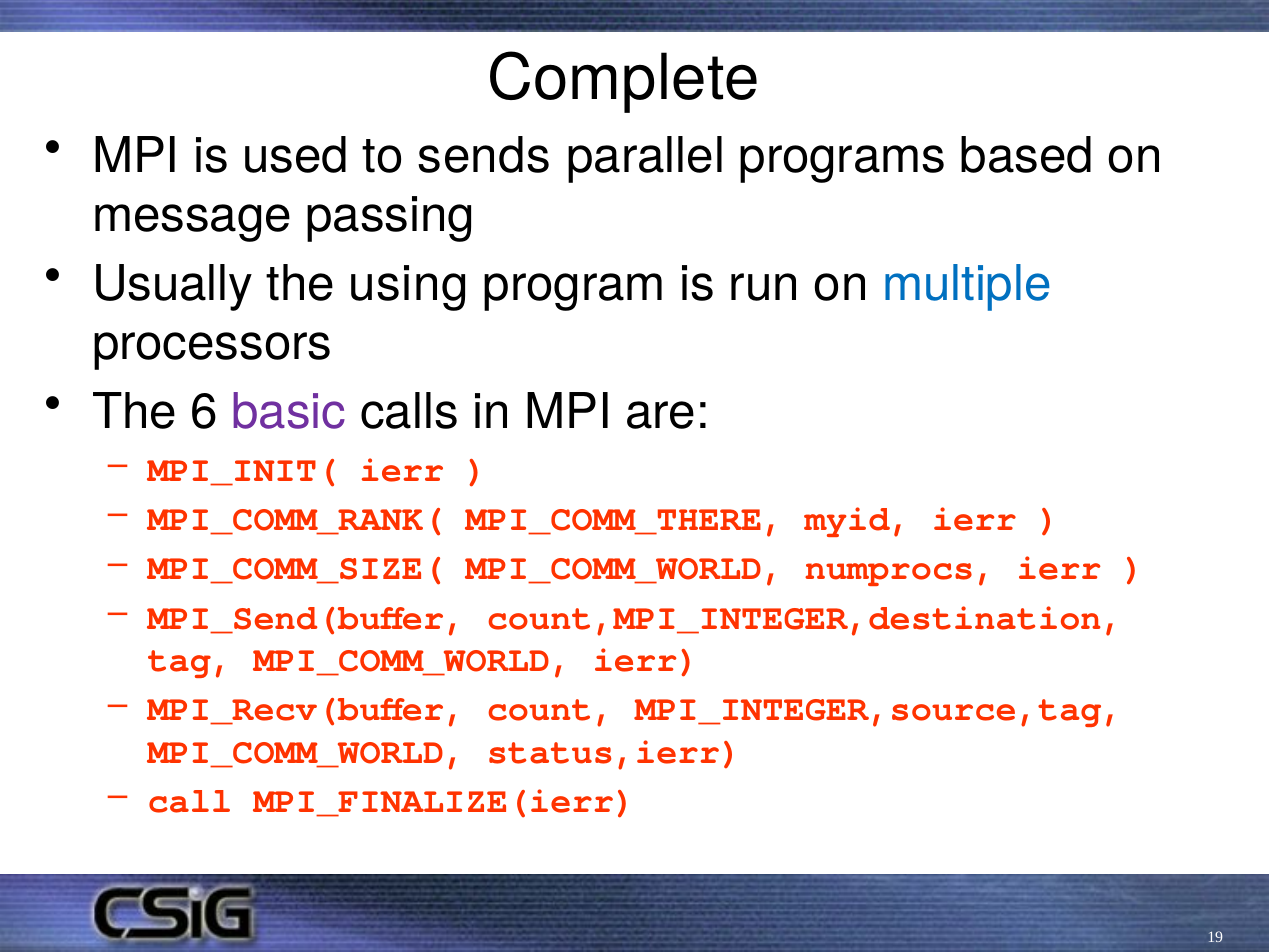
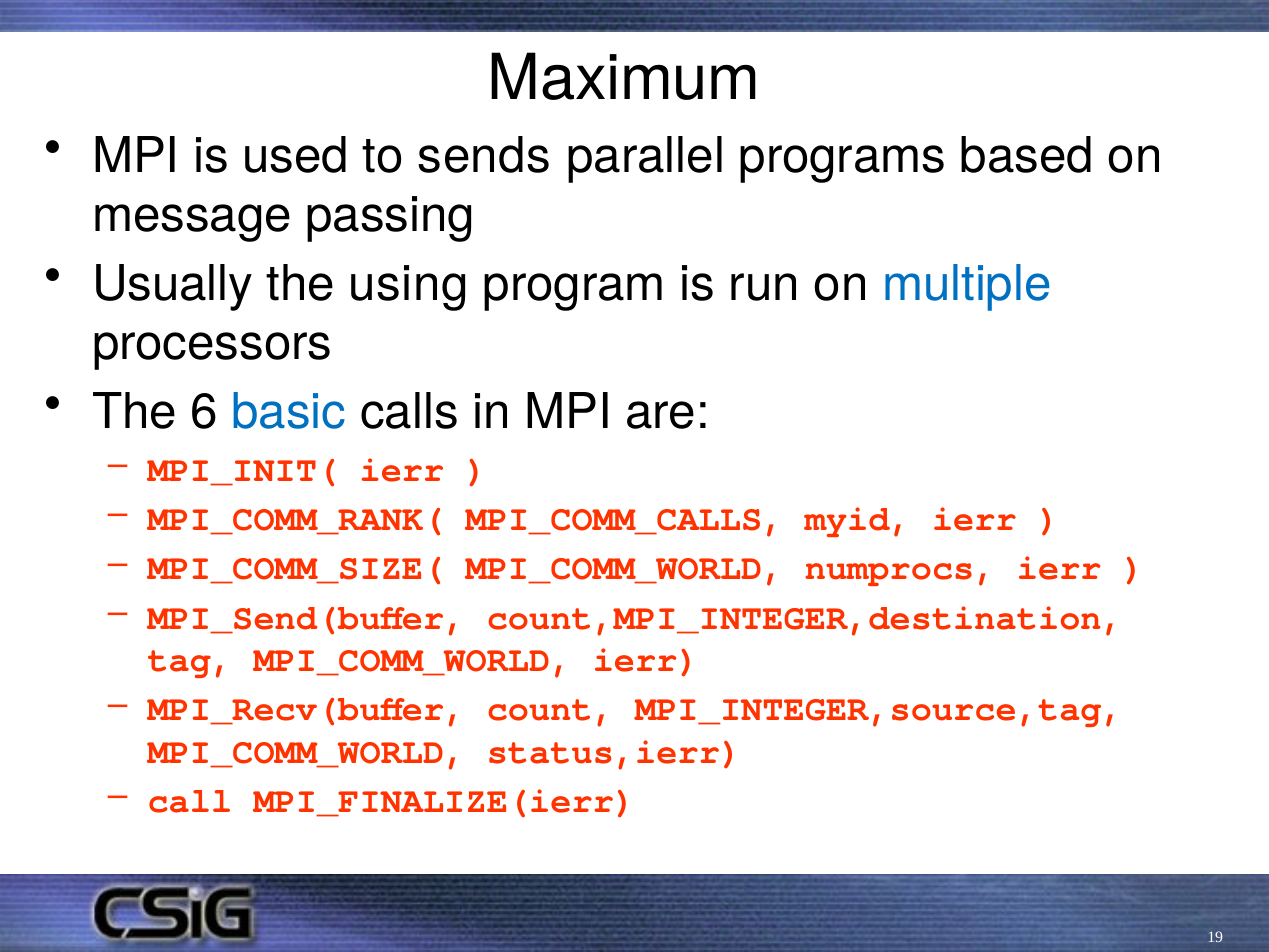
Complete: Complete -> Maximum
basic colour: purple -> blue
MPI_COMM_THERE: MPI_COMM_THERE -> MPI_COMM_CALLS
